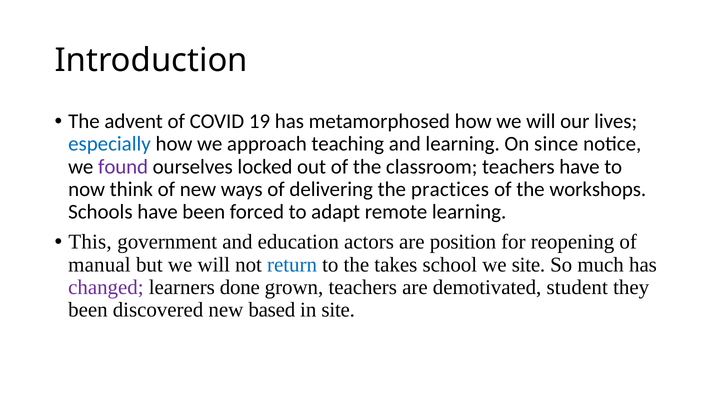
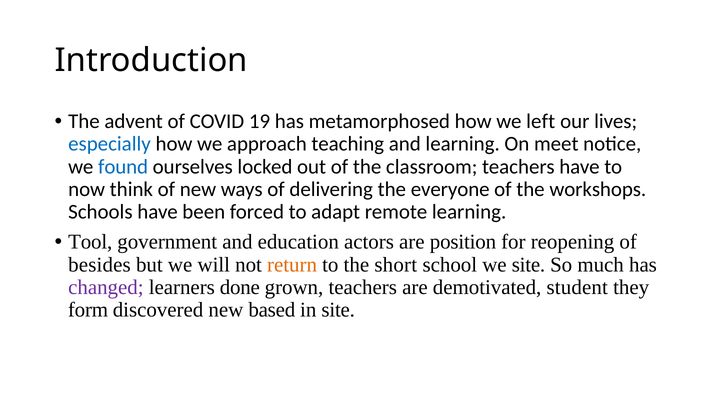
how we will: will -> left
since: since -> meet
found colour: purple -> blue
practices: practices -> everyone
This: This -> Tool
manual: manual -> besides
return colour: blue -> orange
takes: takes -> short
been at (88, 310): been -> form
